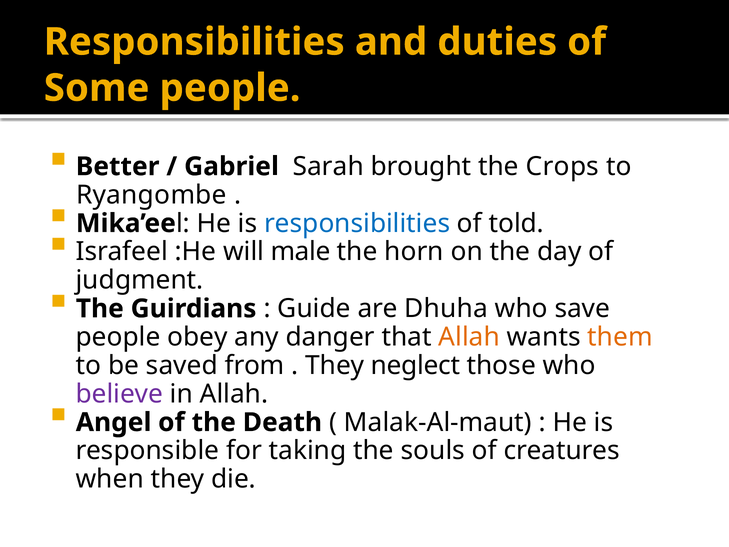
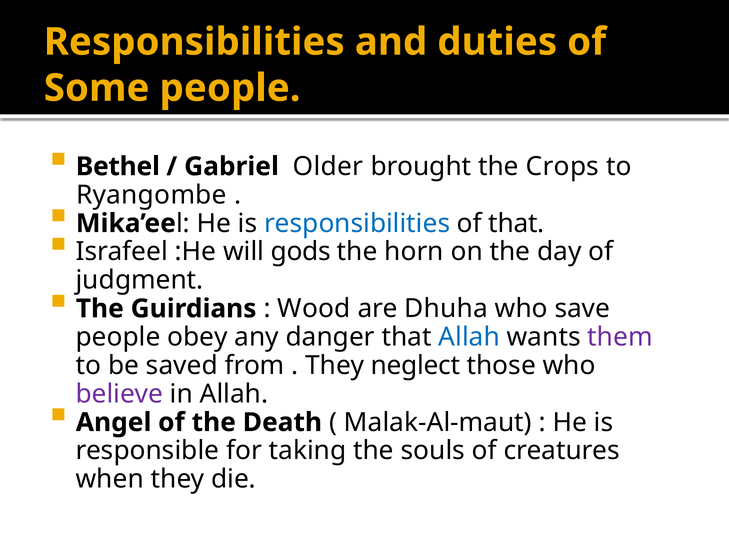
Better: Better -> Bethel
Sarah: Sarah -> Older
of told: told -> that
male: male -> gods
Guide: Guide -> Wood
Allah at (469, 337) colour: orange -> blue
them colour: orange -> purple
